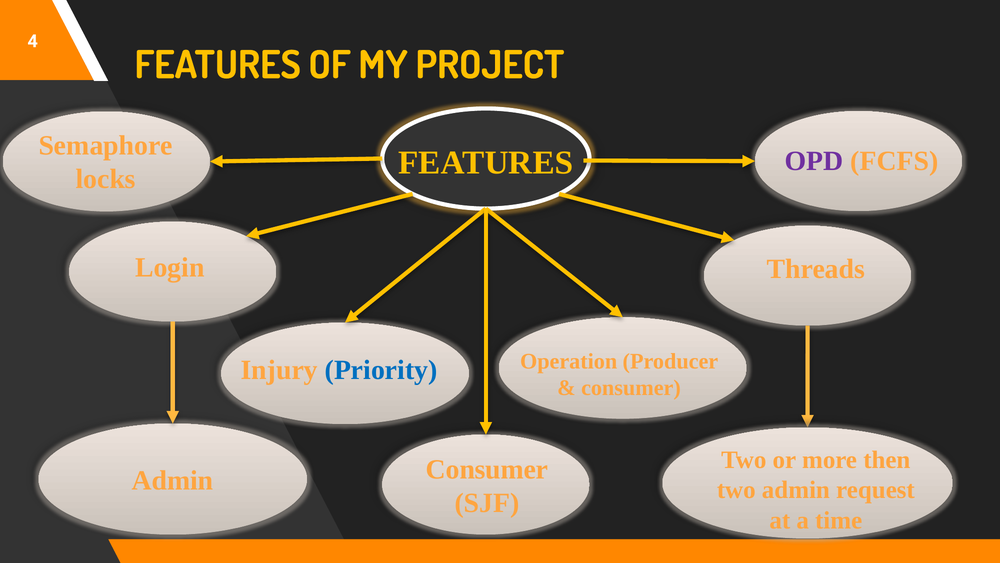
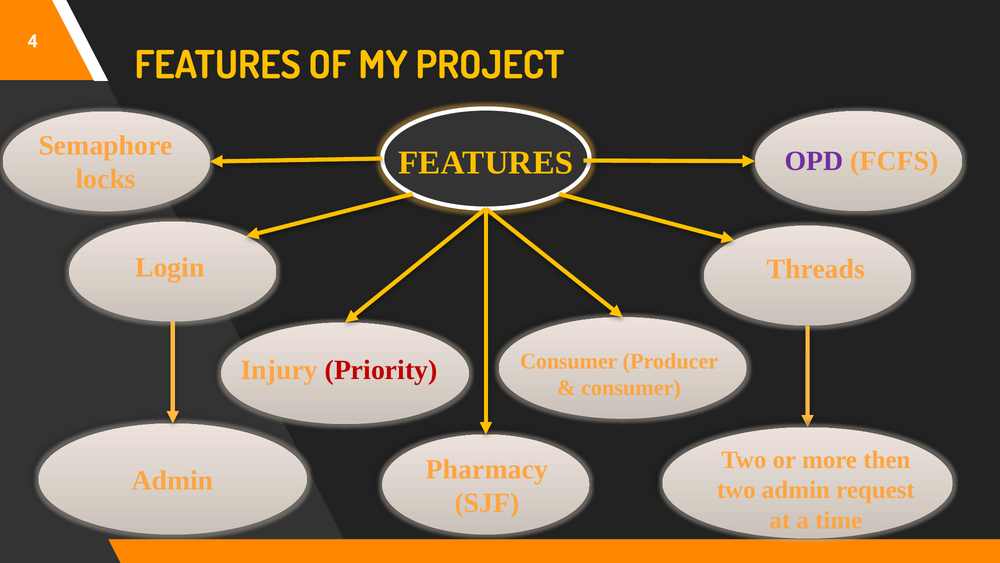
Operation at (569, 361): Operation -> Consumer
Priority colour: blue -> red
Consumer at (487, 469): Consumer -> Pharmacy
